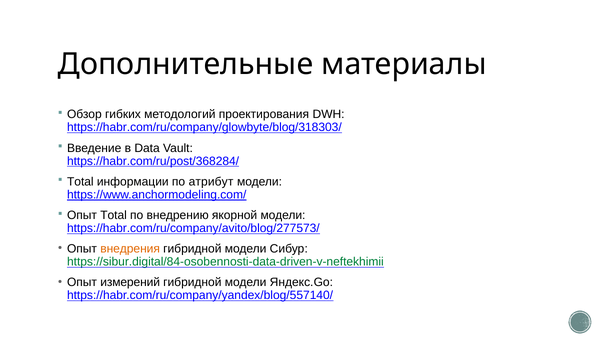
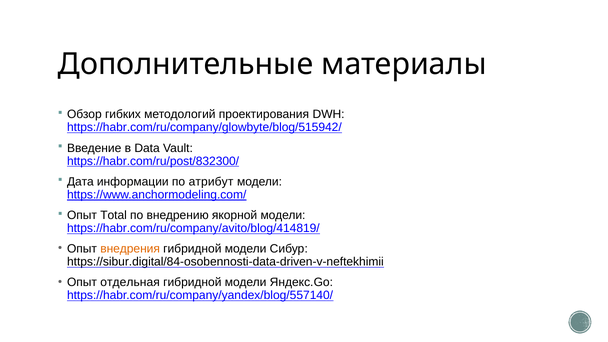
https://habr.com/ru/company/glowbyte/blog/318303/: https://habr.com/ru/company/glowbyte/blog/318303/ -> https://habr.com/ru/company/glowbyte/blog/515942/
https://habr.com/ru/post/368284/: https://habr.com/ru/post/368284/ -> https://habr.com/ru/post/832300/
Total at (80, 182): Total -> Дата
https://habr.com/ru/company/avito/blog/277573/: https://habr.com/ru/company/avito/blog/277573/ -> https://habr.com/ru/company/avito/blog/414819/
https://sibur.digital/84-osobennosti-data-driven-v-neftekhimii colour: green -> black
измерений: измерений -> отдельная
